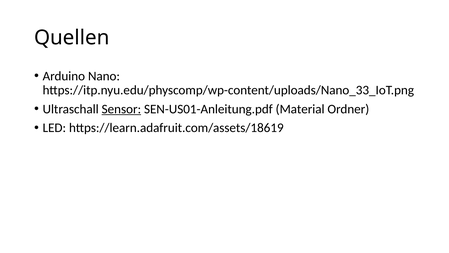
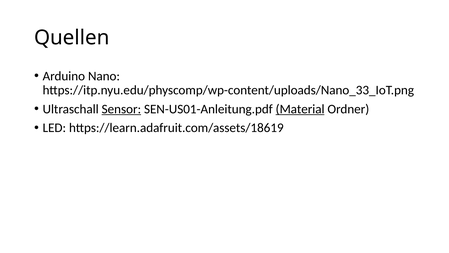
Material underline: none -> present
